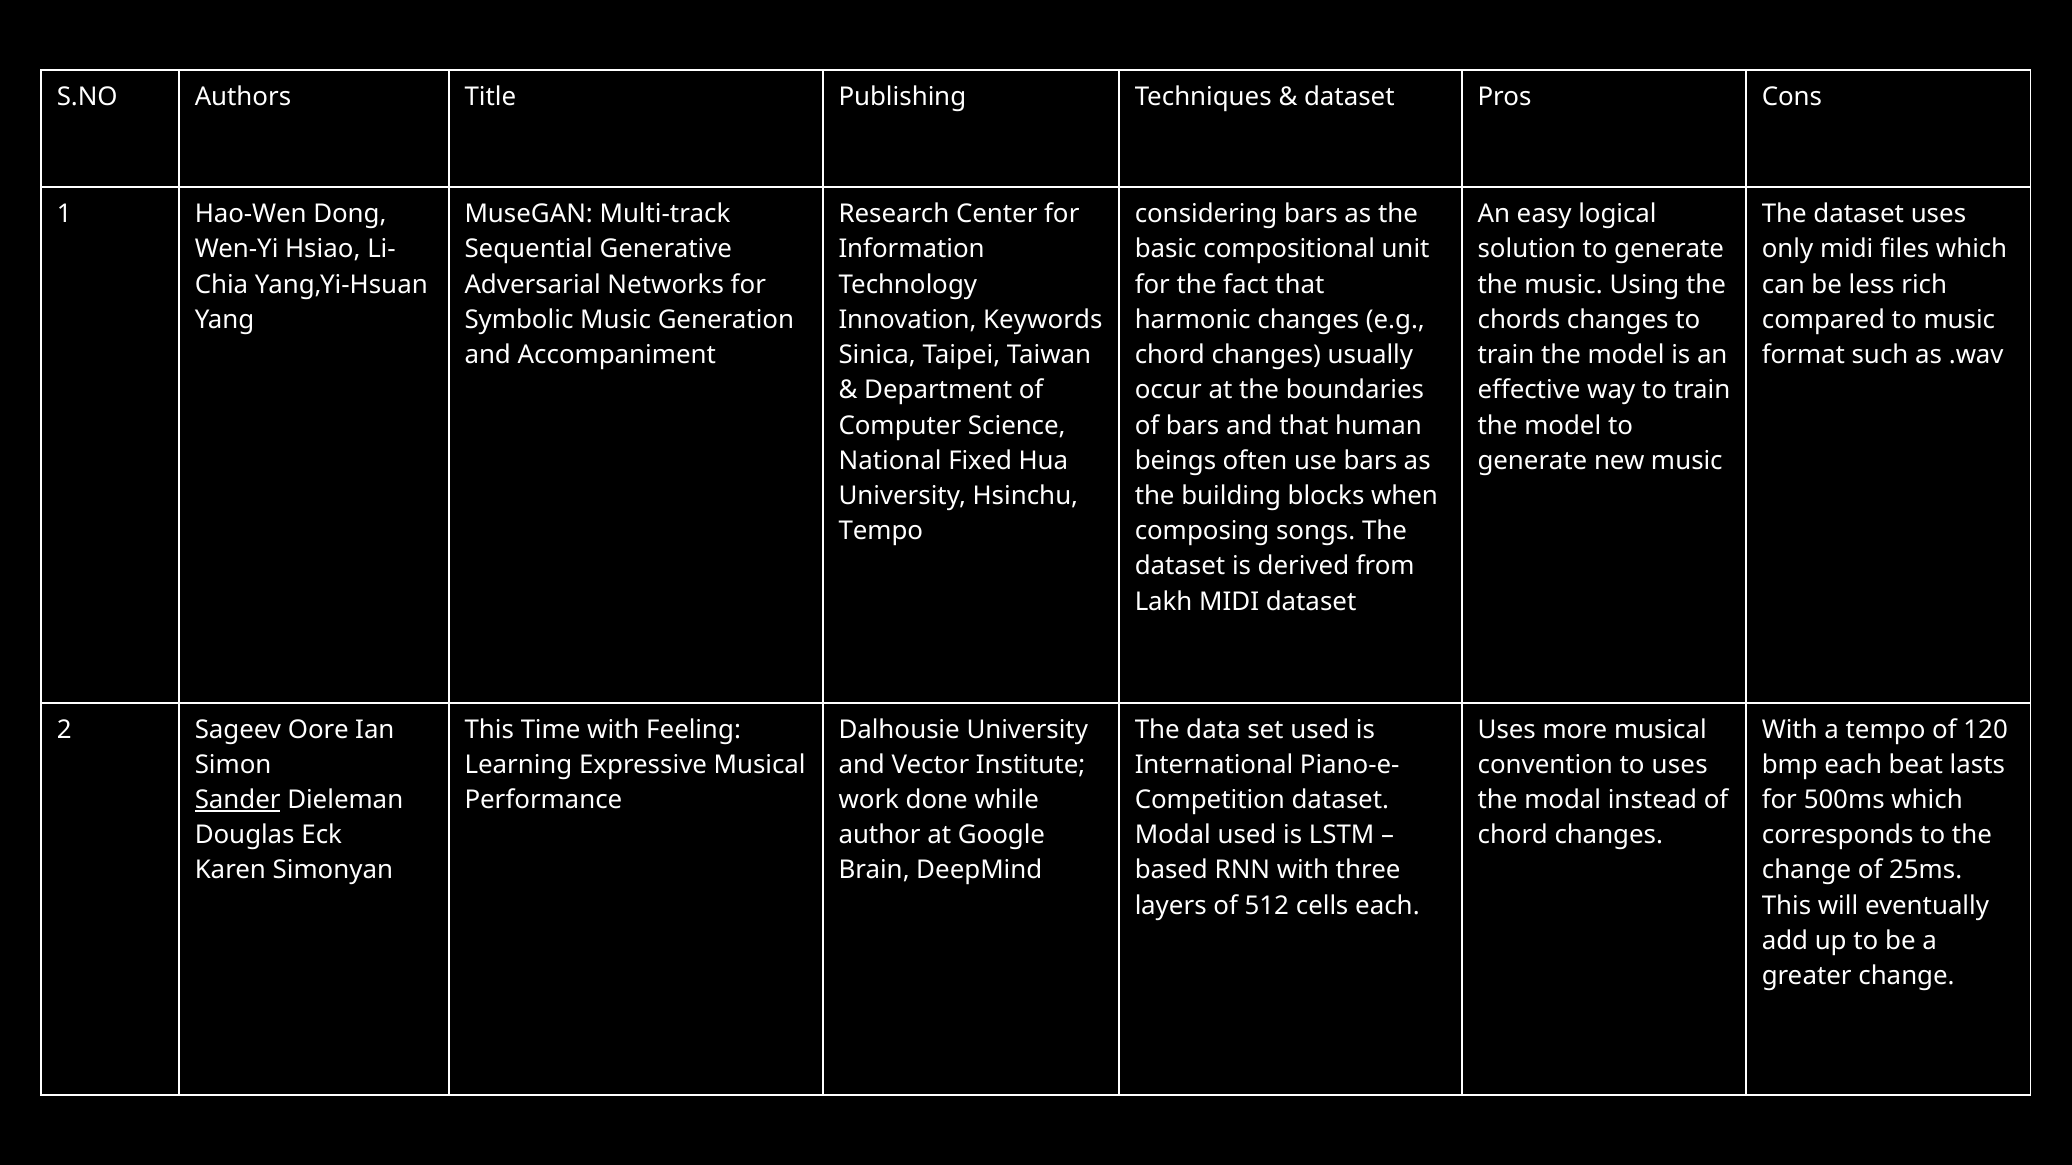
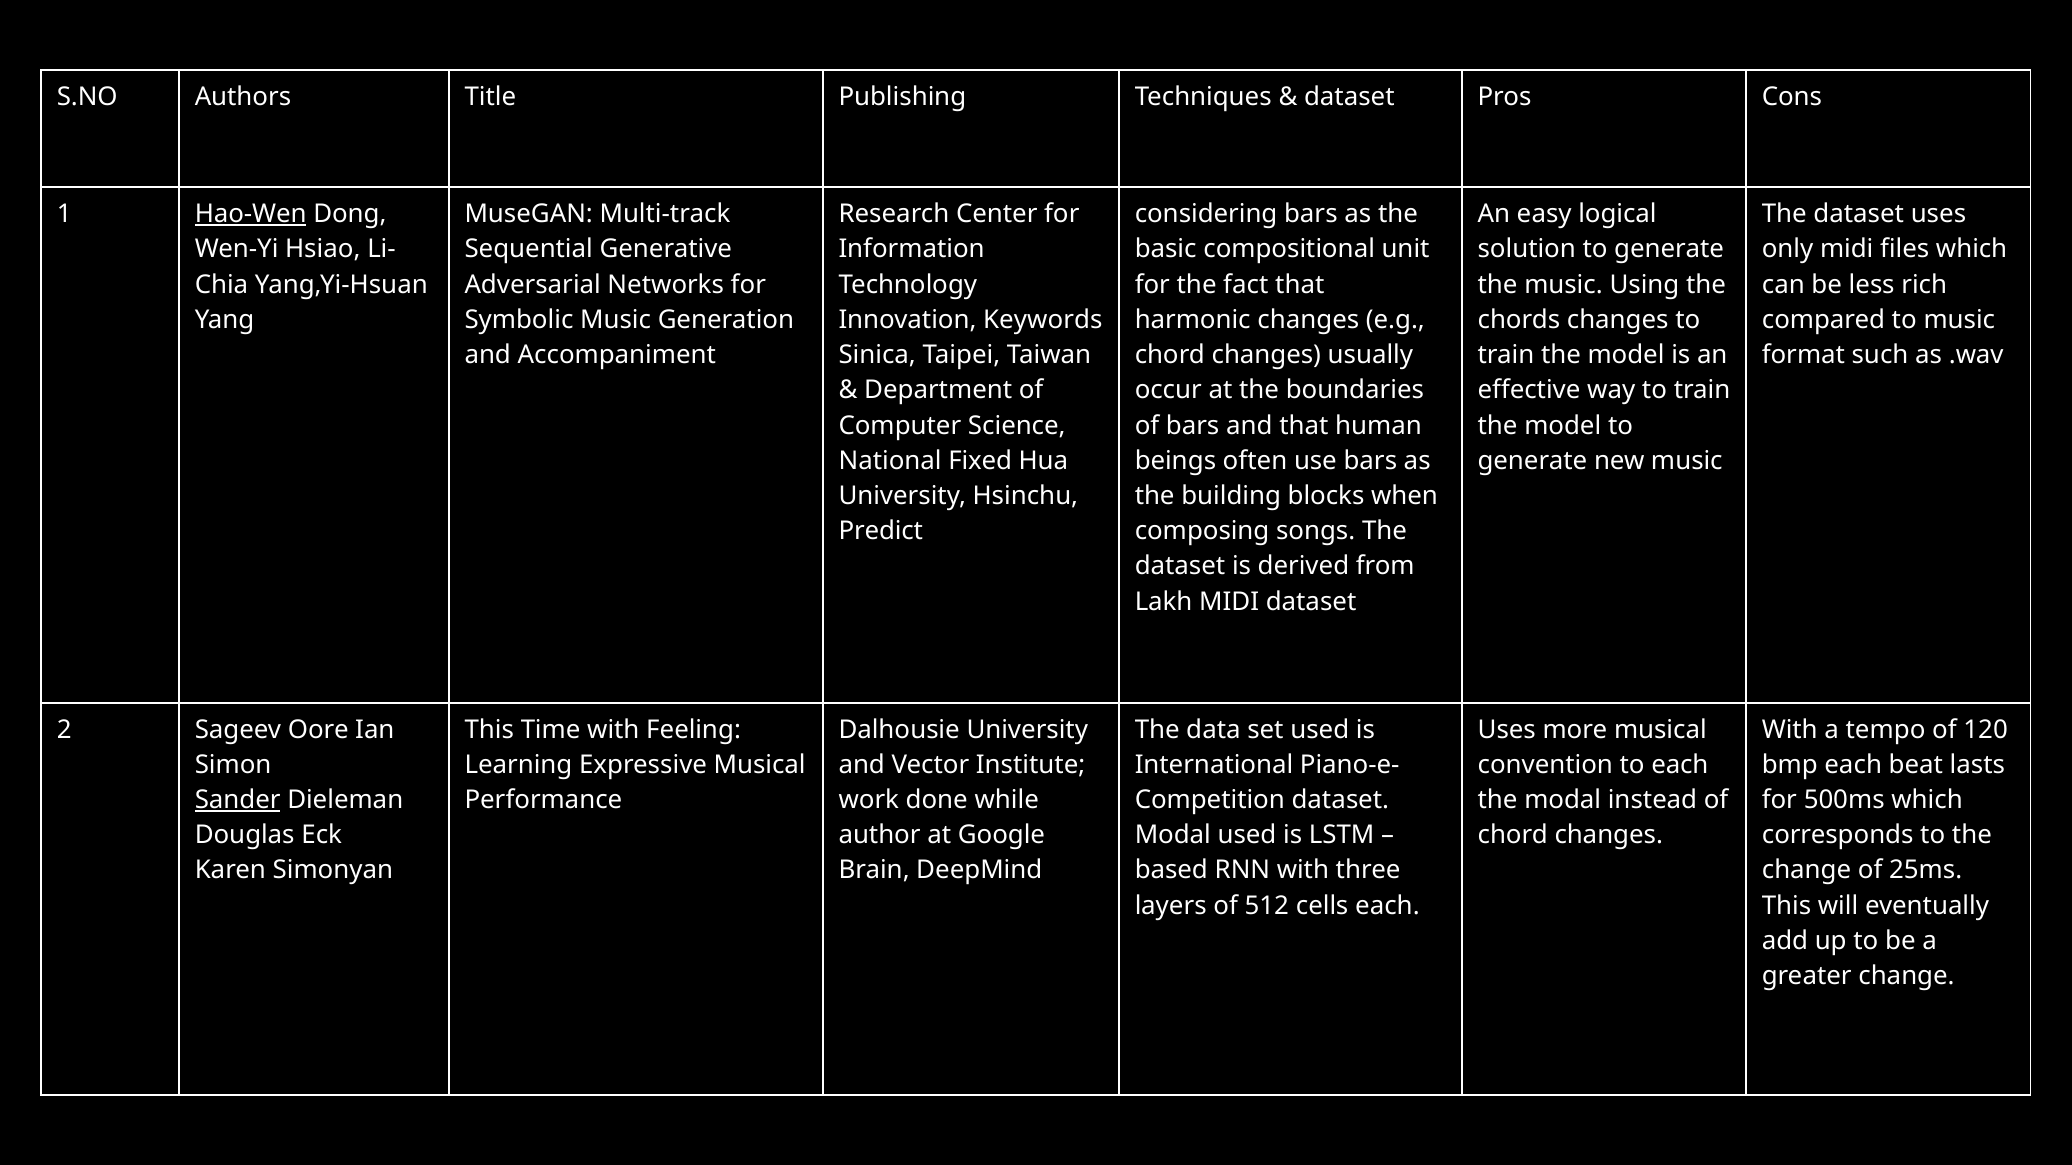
Hao-Wen underline: none -> present
Tempo at (881, 531): Tempo -> Predict
to uses: uses -> each
